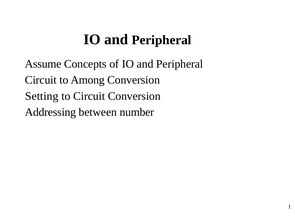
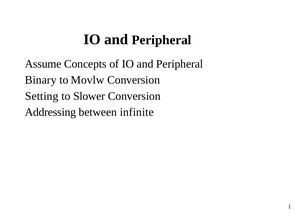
Circuit at (41, 80): Circuit -> Binary
Among: Among -> Movlw
to Circuit: Circuit -> Slower
number: number -> infinite
